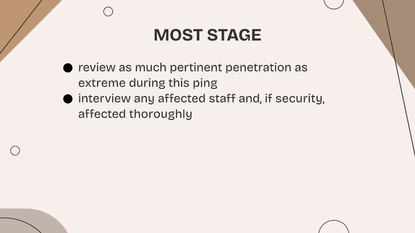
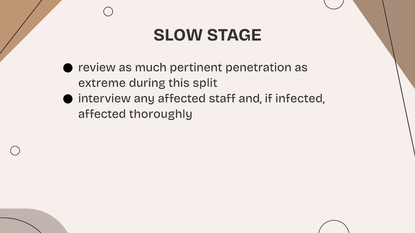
MOST: MOST -> SLOW
ping: ping -> split
security: security -> infected
